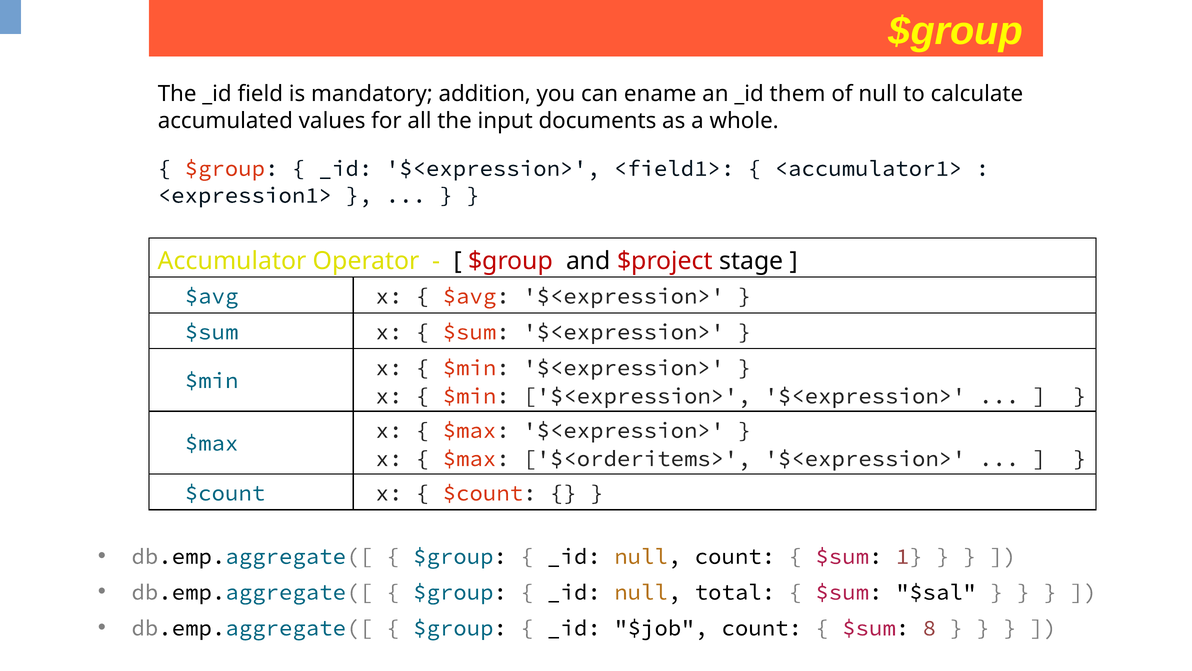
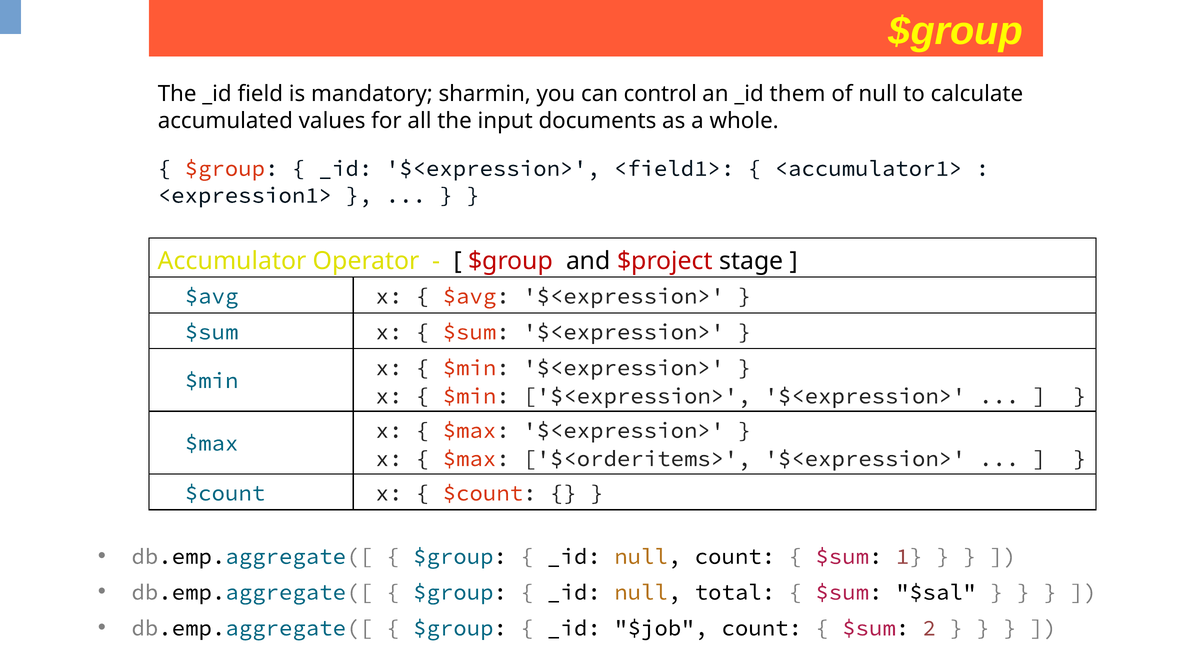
addition: addition -> sharmin
ename: ename -> control
8: 8 -> 2
